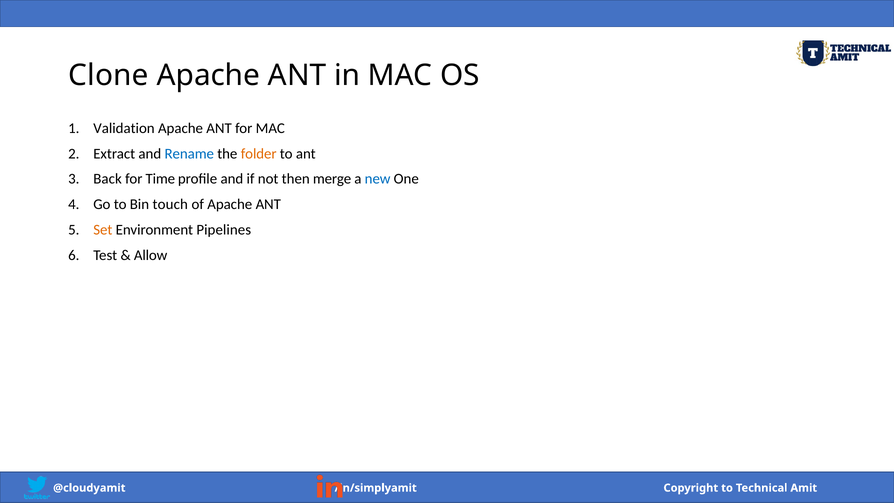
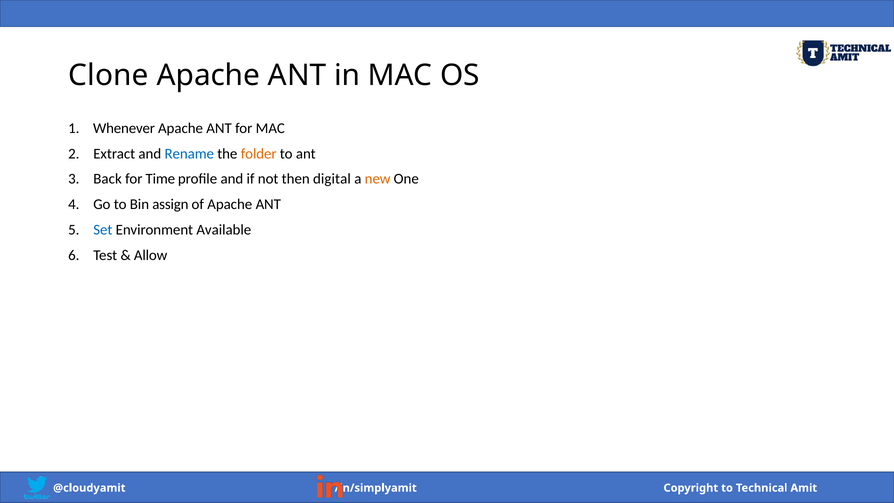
Validation: Validation -> Whenever
merge: merge -> digital
new colour: blue -> orange
touch: touch -> assign
Set colour: orange -> blue
Pipelines: Pipelines -> Available
